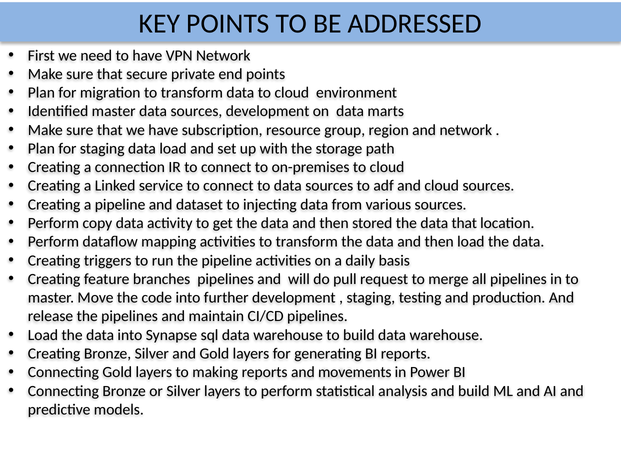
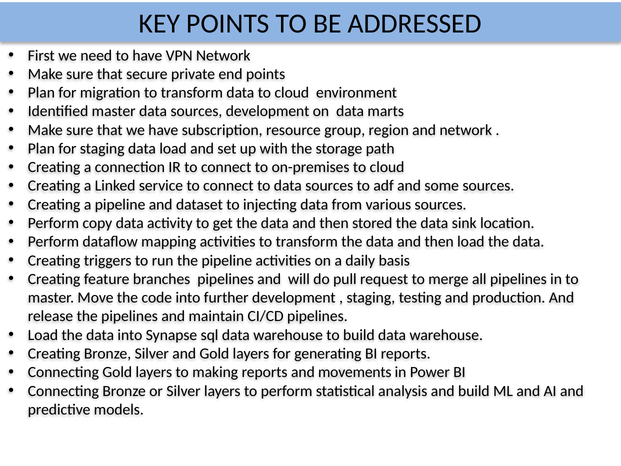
and cloud: cloud -> some
data that: that -> sink
